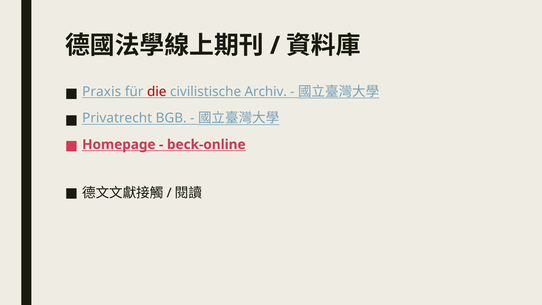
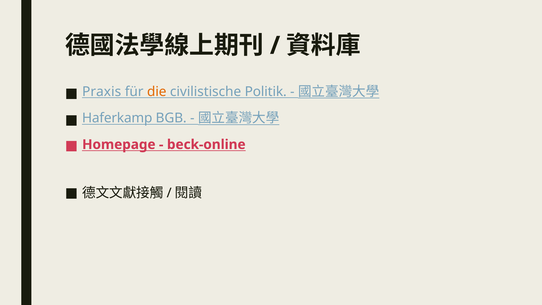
die colour: red -> orange
Archiv: Archiv -> Politik
Privatrecht: Privatrecht -> Haferkamp
